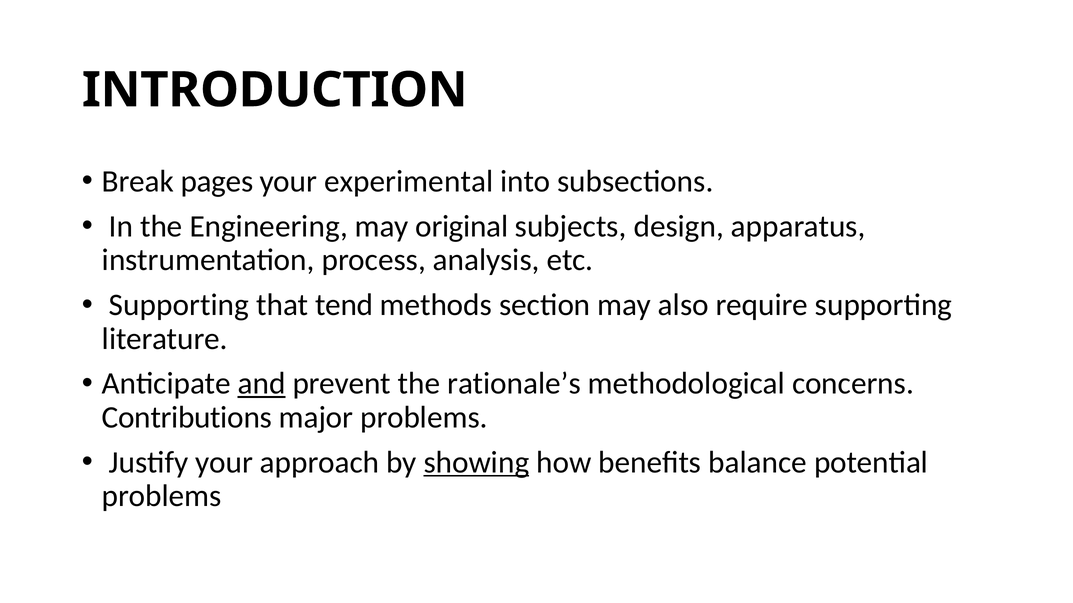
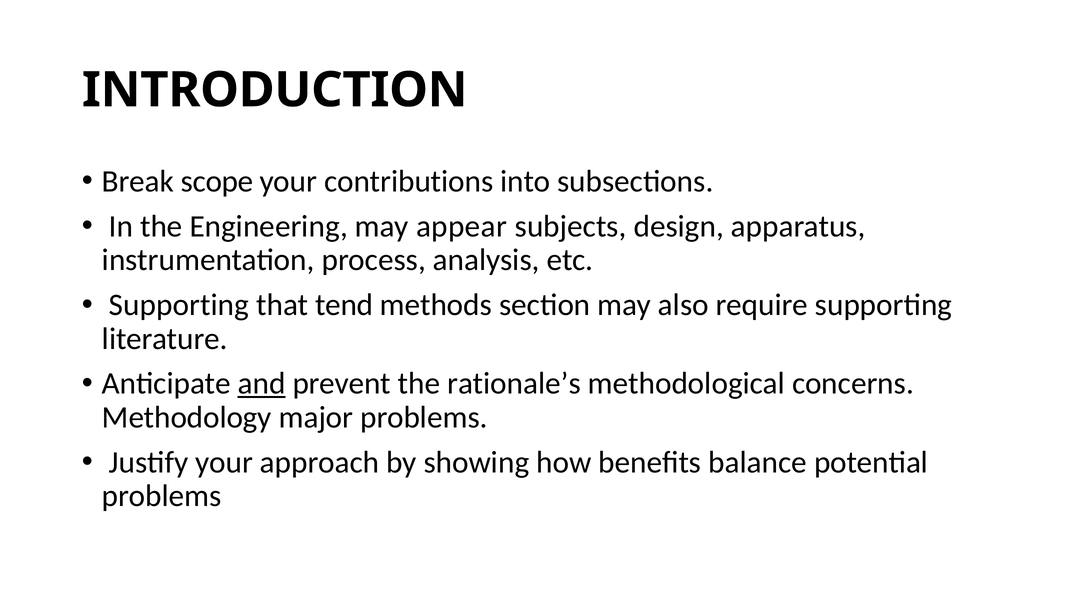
pages: pages -> scope
experimental: experimental -> contributions
original: original -> appear
Contributions: Contributions -> Methodology
showing underline: present -> none
